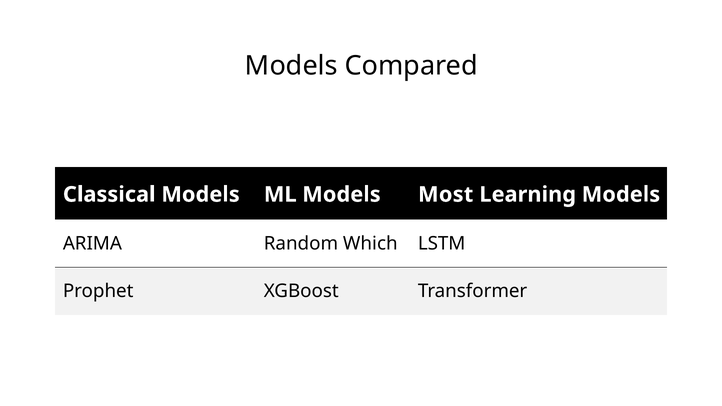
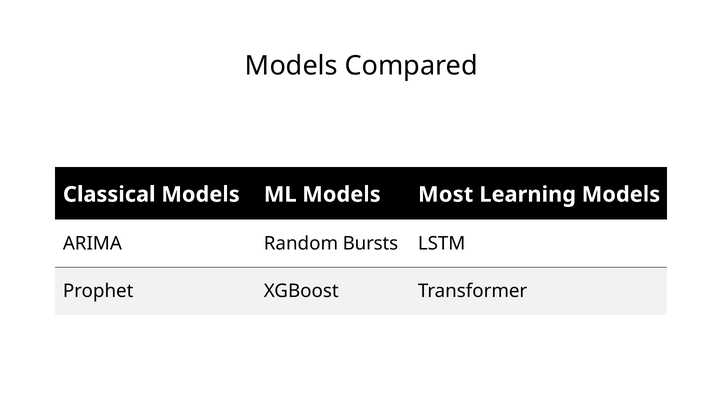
Which: Which -> Bursts
